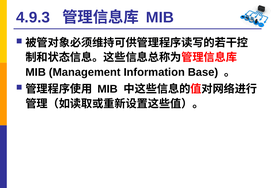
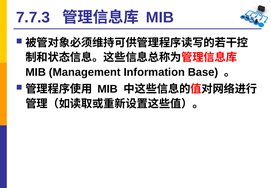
4.9.3: 4.9.3 -> 7.7.3
